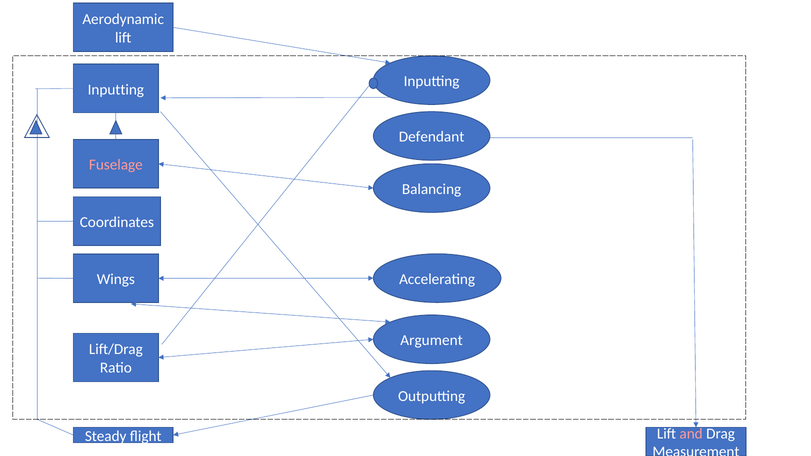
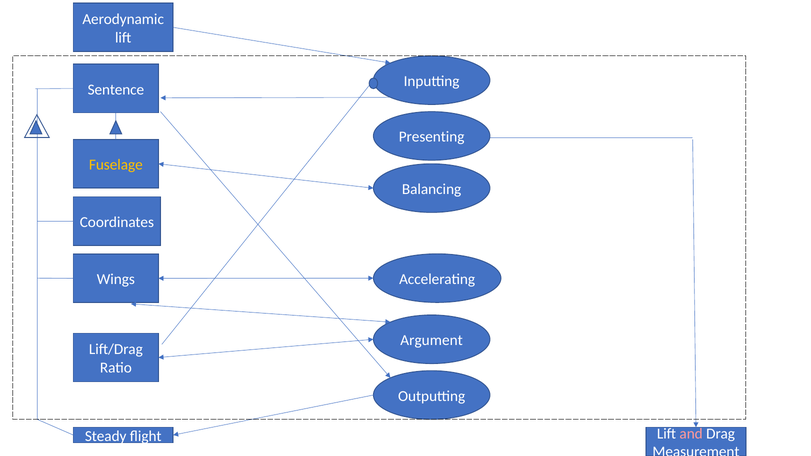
Inputting at (116, 90): Inputting -> Sentence
Defendant: Defendant -> Presenting
Fuselage colour: pink -> yellow
